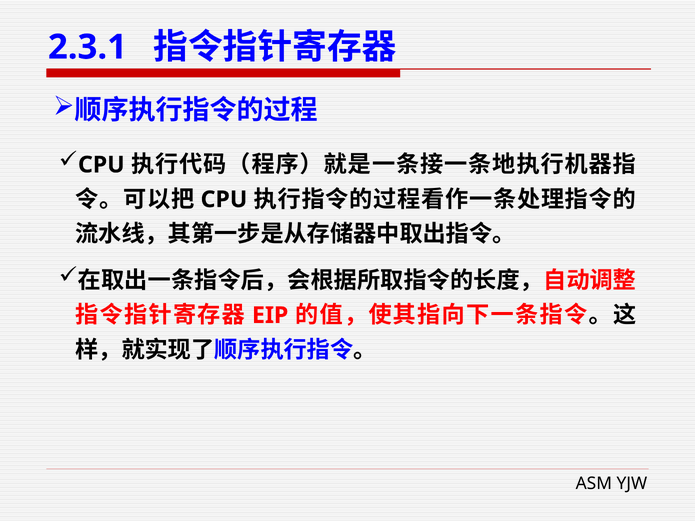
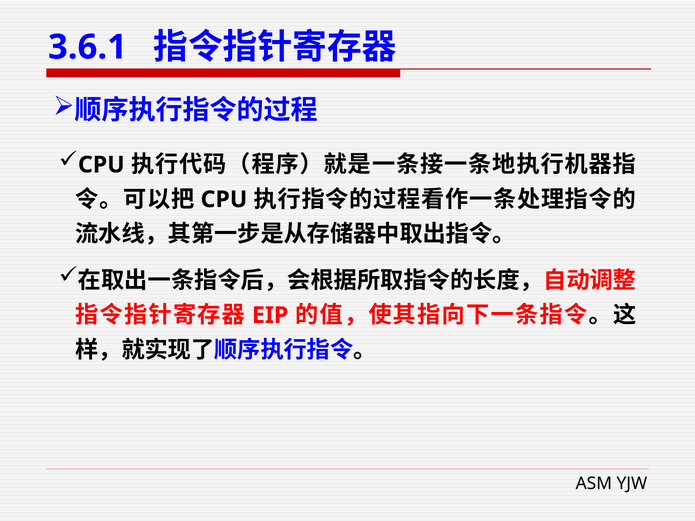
2.3.1: 2.3.1 -> 3.6.1
